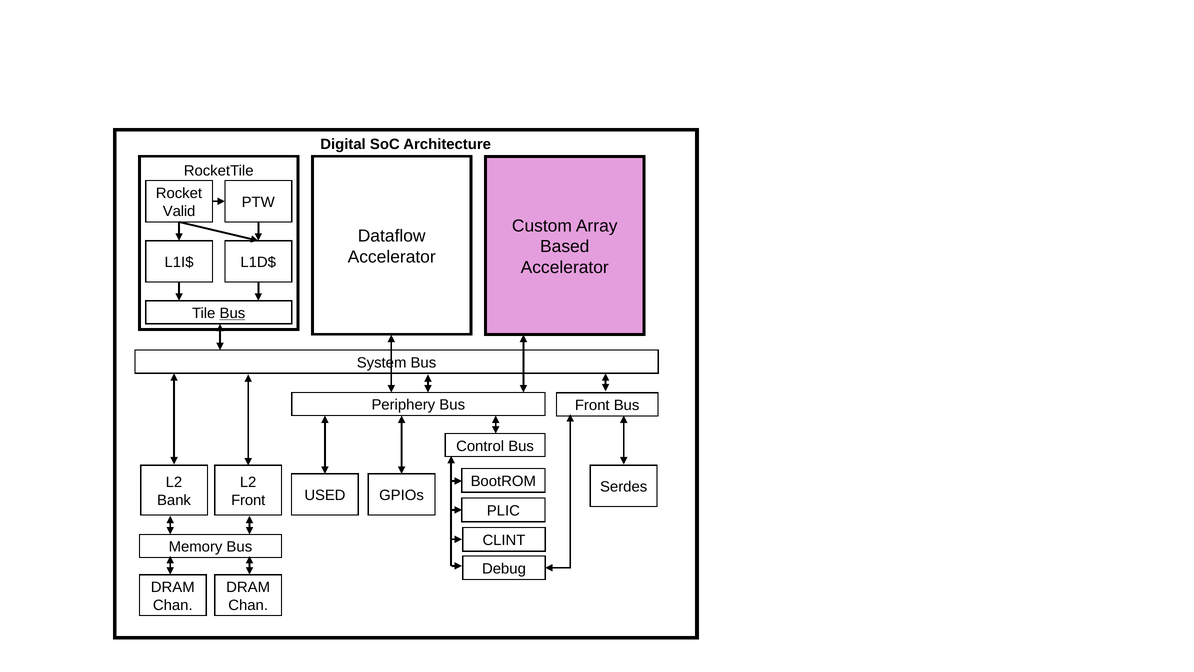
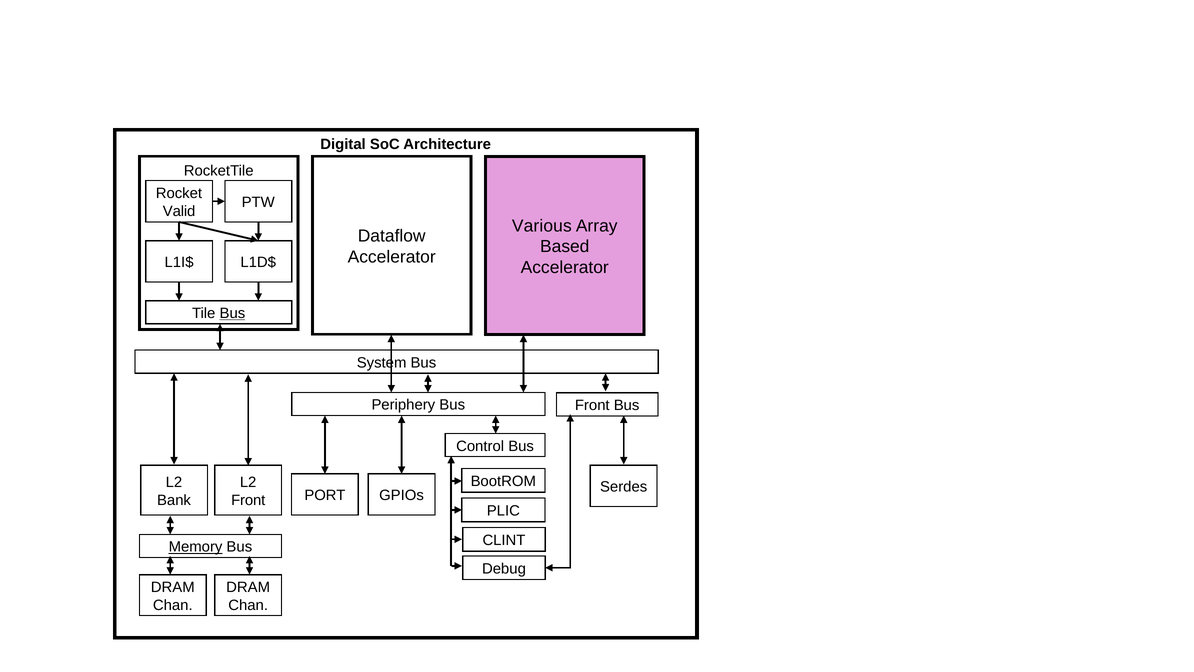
Custom: Custom -> Various
USED: USED -> PORT
Memory underline: none -> present
